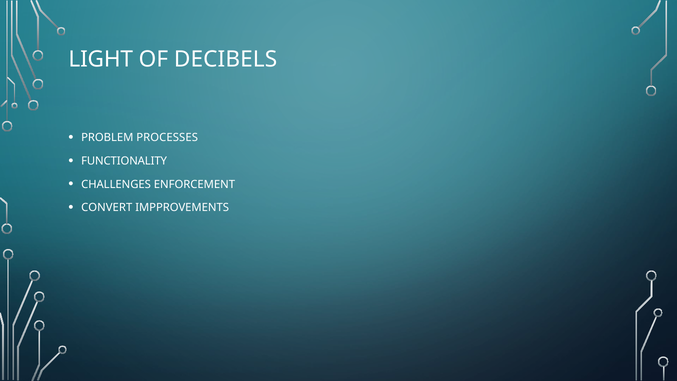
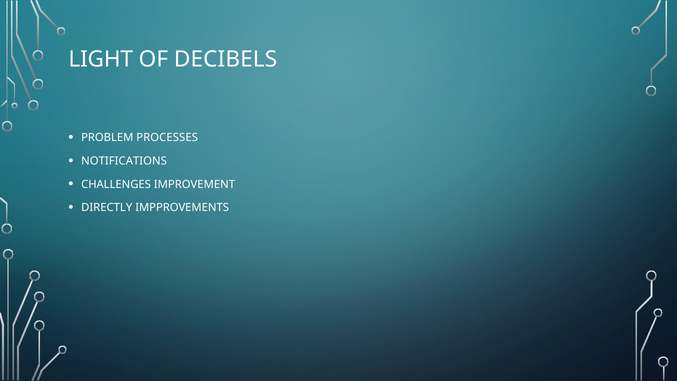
FUNCTIONALITY: FUNCTIONALITY -> NOTIFICATIONS
ENFORCEMENT: ENFORCEMENT -> IMPROVEMENT
CONVERT: CONVERT -> DIRECTLY
